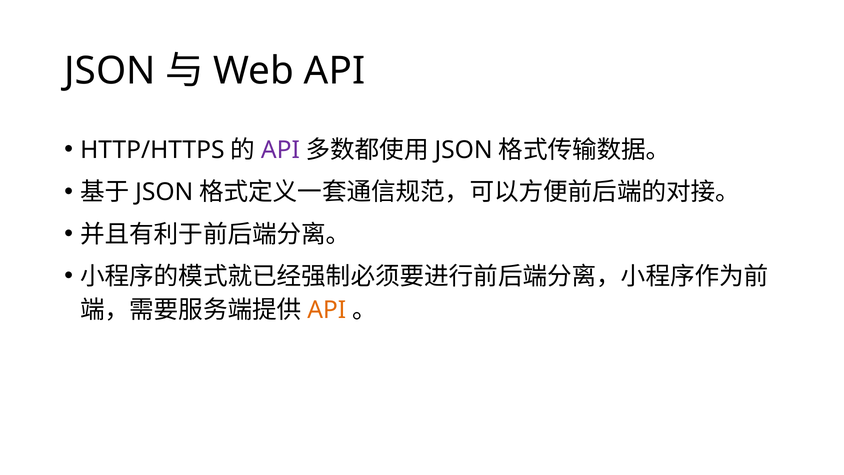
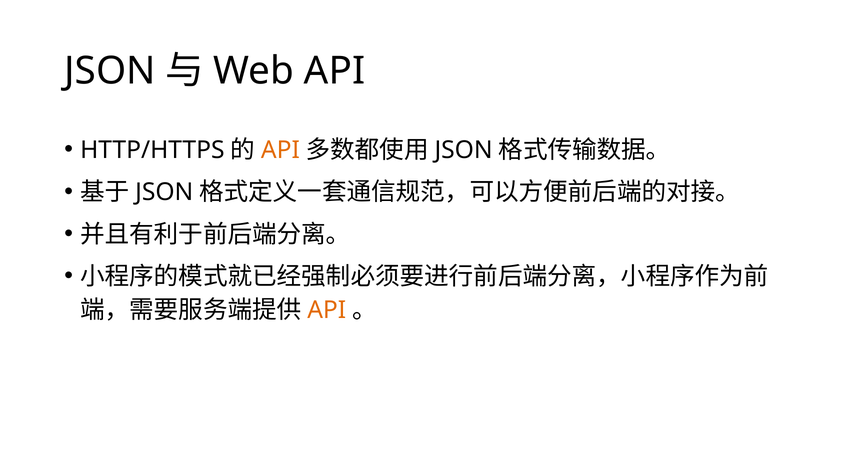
API at (280, 150) colour: purple -> orange
